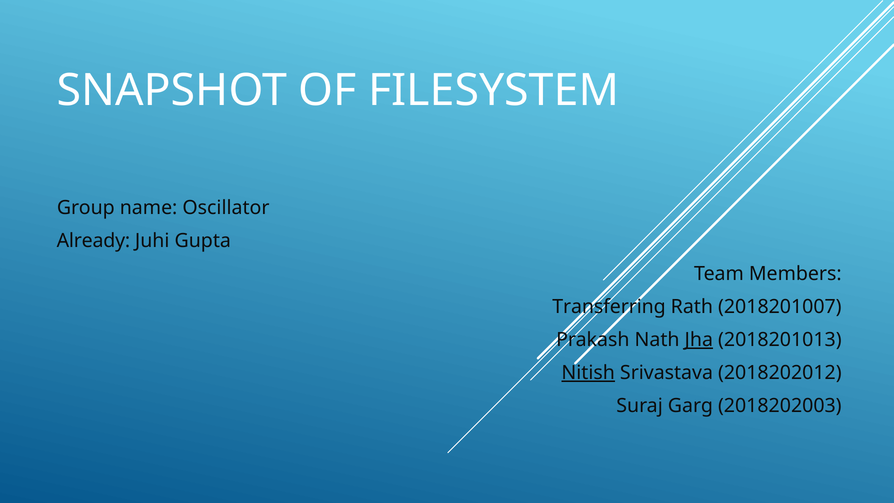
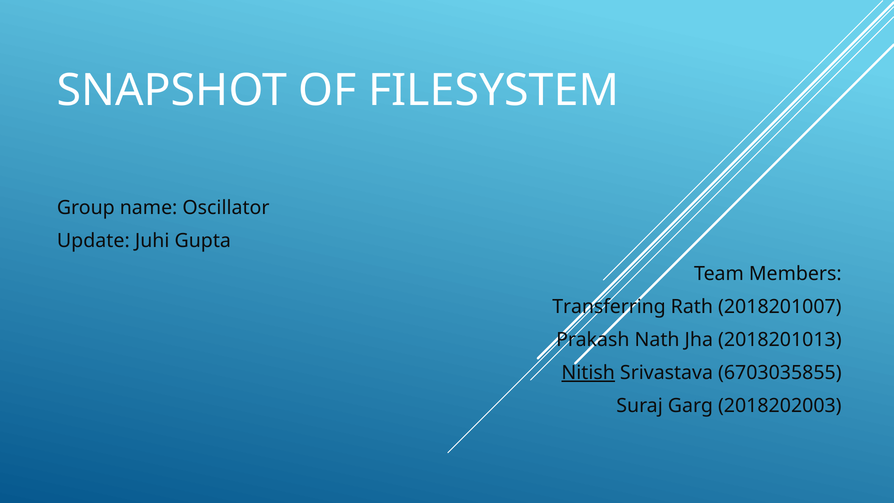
Already: Already -> Update
Jha underline: present -> none
2018202012: 2018202012 -> 6703035855
